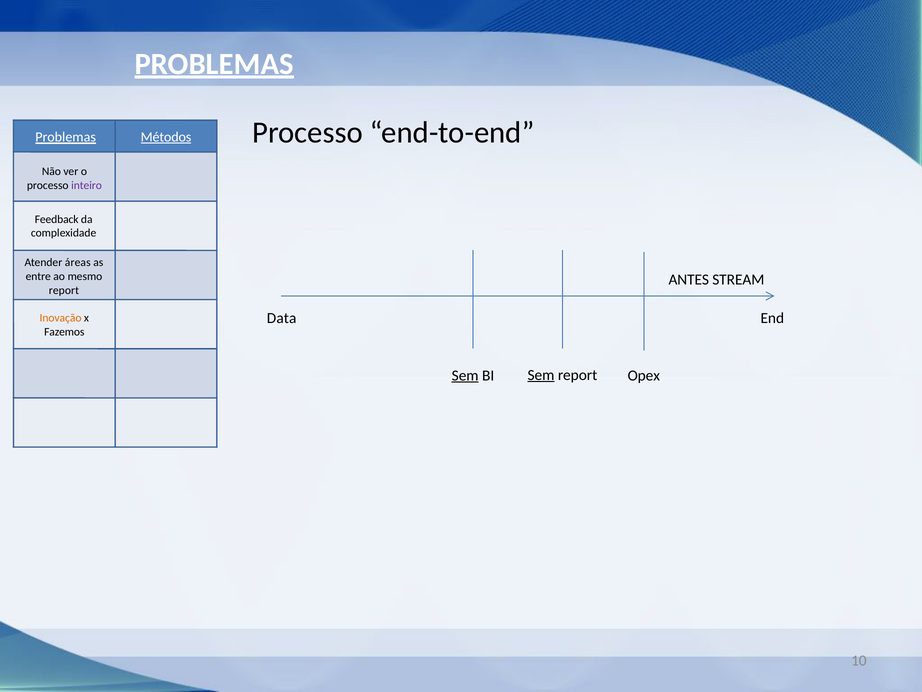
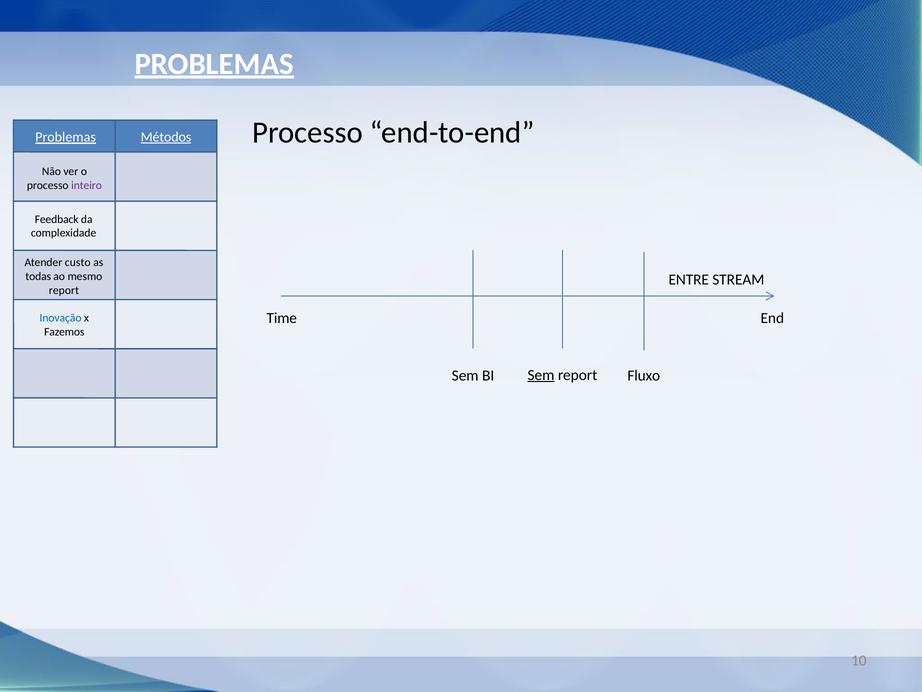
áreas: áreas -> custo
entre: entre -> todas
ANTES: ANTES -> ENTRE
Data: Data -> Time
Inovação colour: orange -> blue
Sem at (465, 375) underline: present -> none
Opex: Opex -> Fluxo
